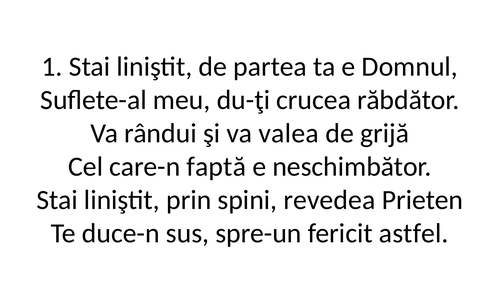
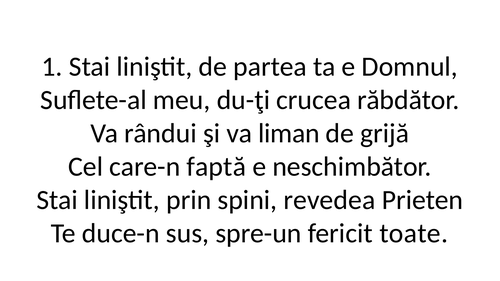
valea: valea -> liman
astfel: astfel -> toate
